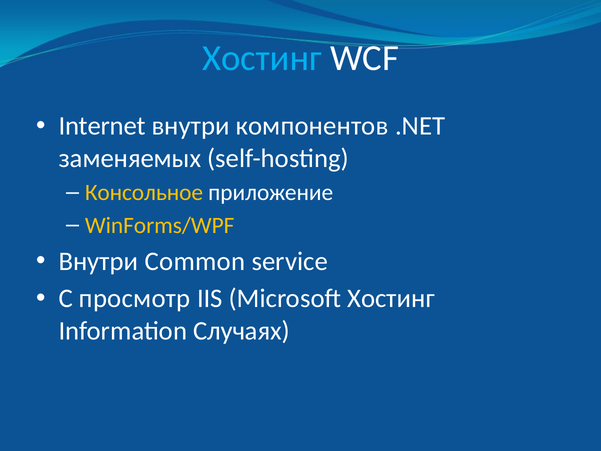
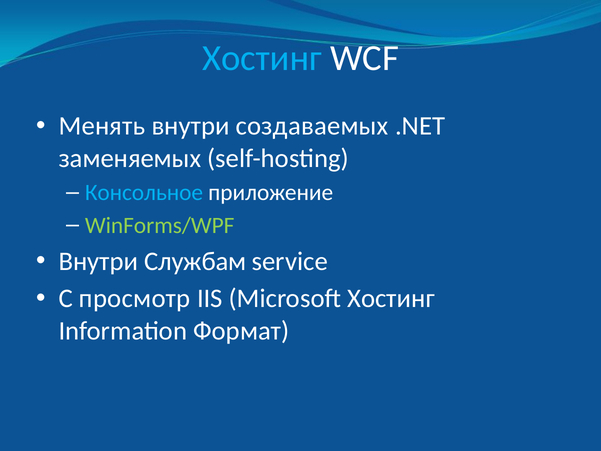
Internet: Internet -> Менять
компонентов: компонентов -> создаваемых
Консольное colour: yellow -> light blue
WinForms/WPF colour: yellow -> light green
Common: Common -> Службам
Случаях: Случаях -> Формат
